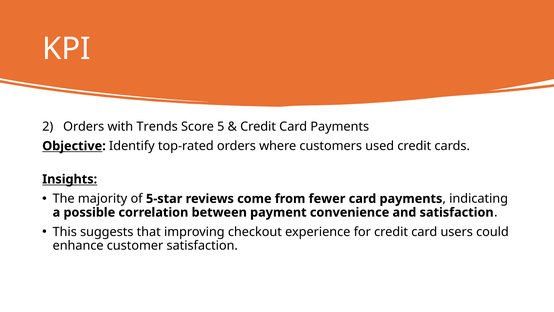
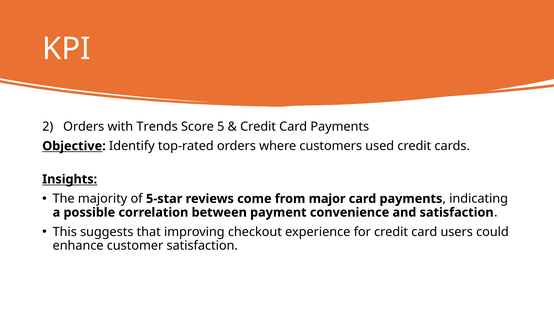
fewer: fewer -> major
